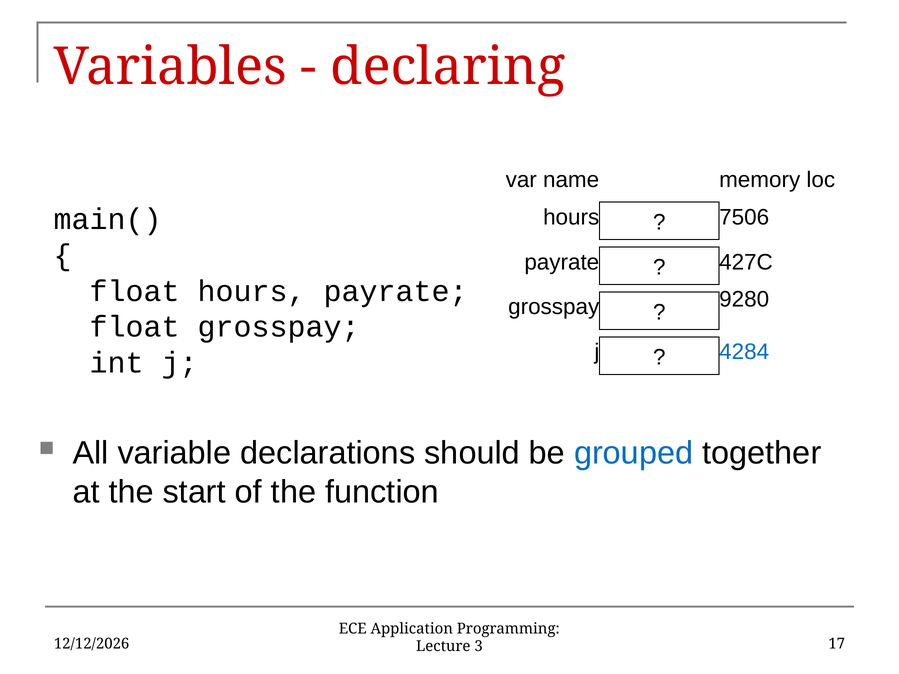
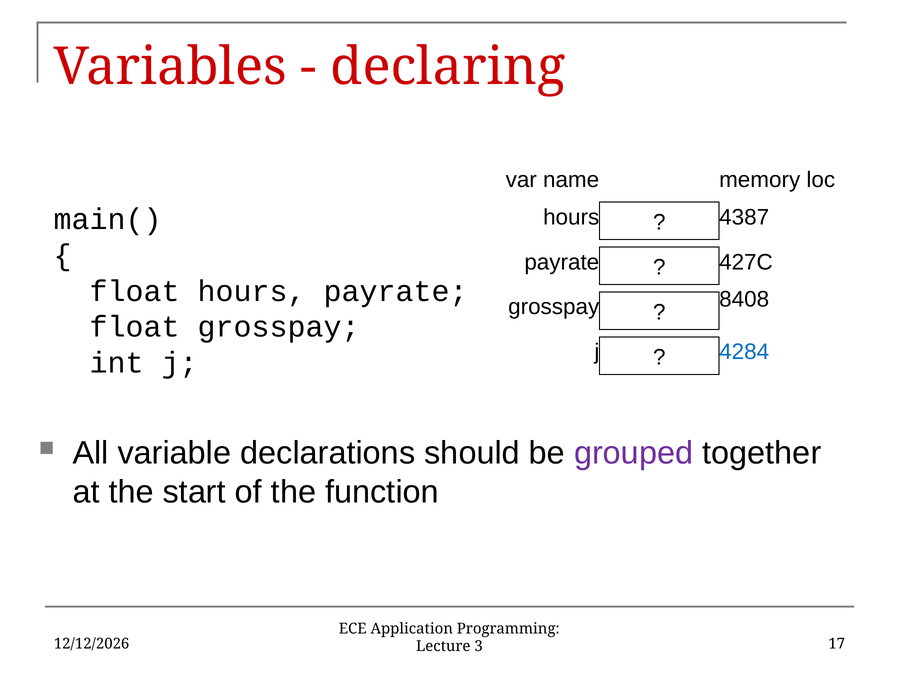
7506: 7506 -> 4387
9280: 9280 -> 8408
grouped colour: blue -> purple
